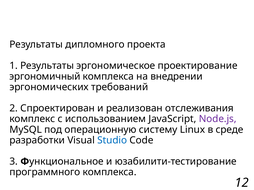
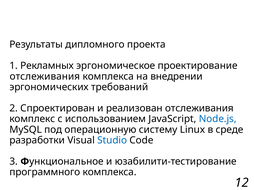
1 Результаты: Результаты -> Рекламных
эргономичный at (45, 77): эргономичный -> отслеживания
Node.js colour: purple -> blue
